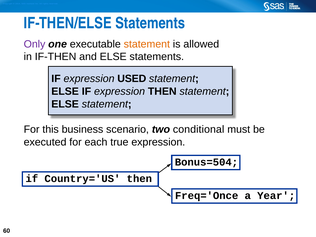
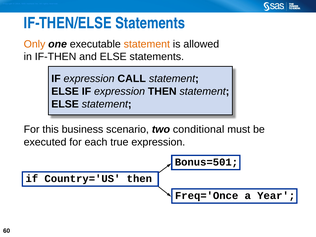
Only colour: purple -> orange
USED: USED -> CALL
Bonus=504: Bonus=504 -> Bonus=501
